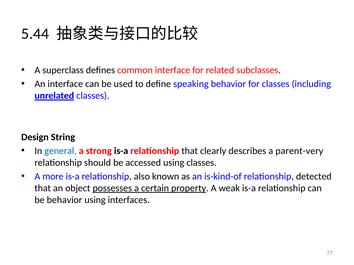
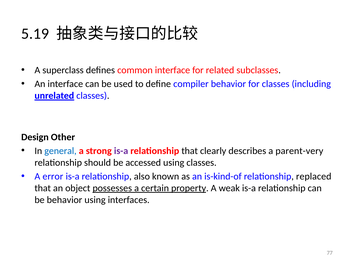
5.44: 5.44 -> 5.19
speaking: speaking -> compiler
String: String -> Other
is-a at (121, 151) colour: black -> purple
more: more -> error
detected: detected -> replaced
